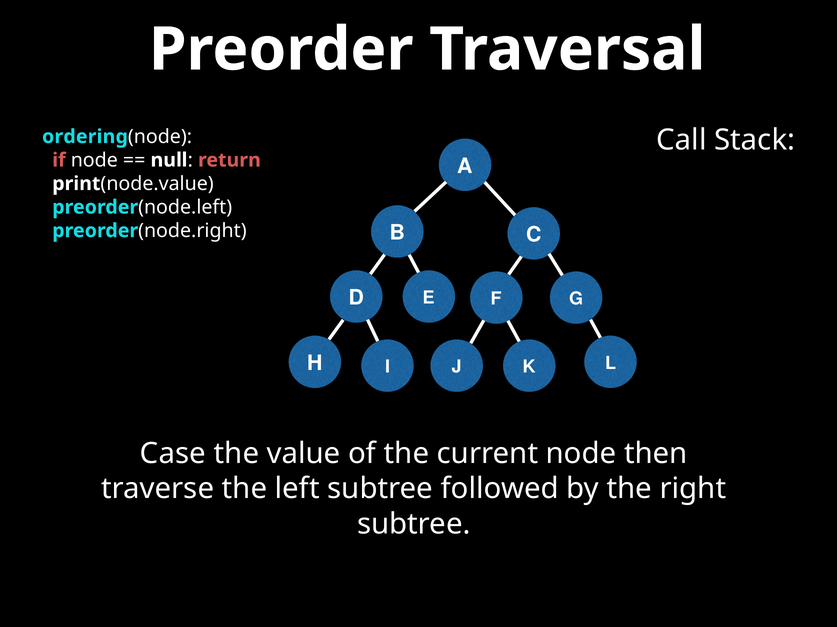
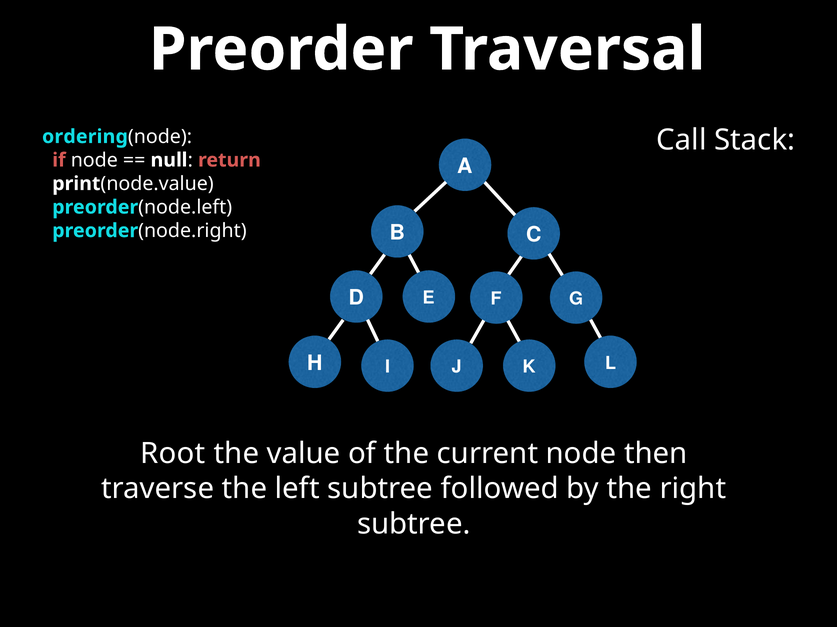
Case: Case -> Root
